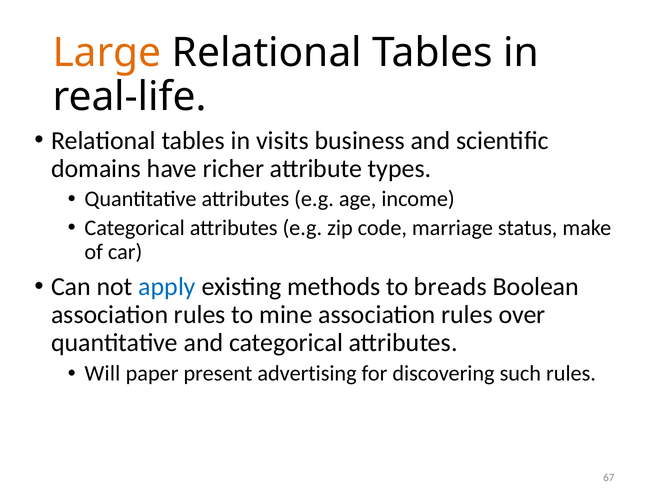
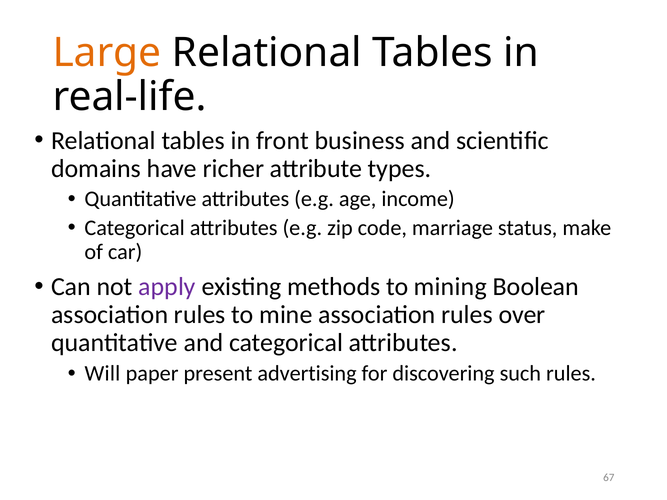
visits: visits -> front
apply colour: blue -> purple
breads: breads -> mining
